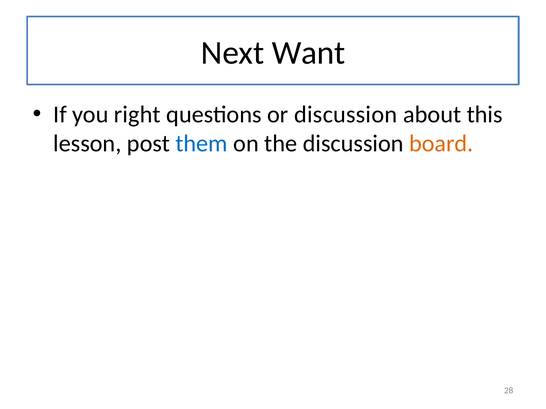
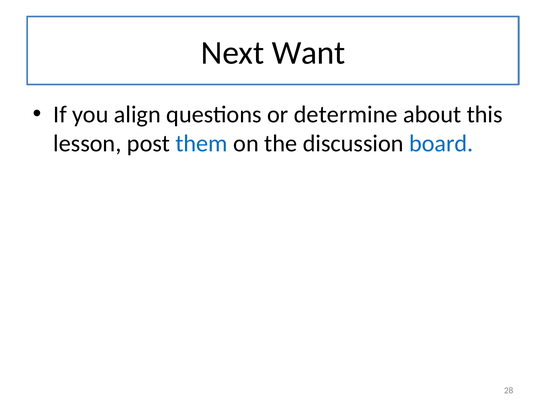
right: right -> align
or discussion: discussion -> determine
board colour: orange -> blue
